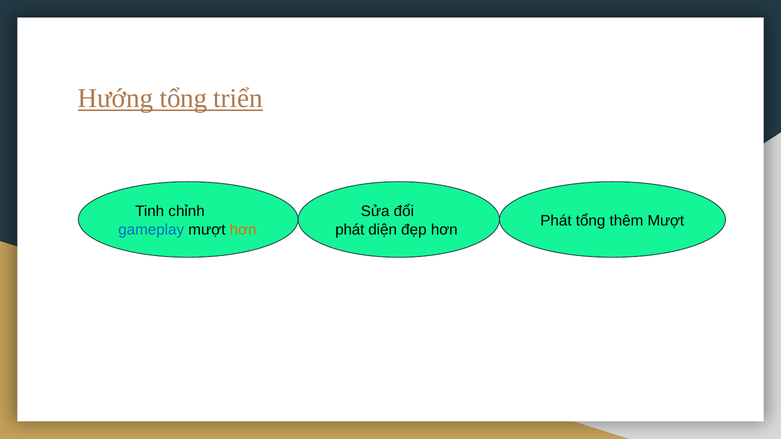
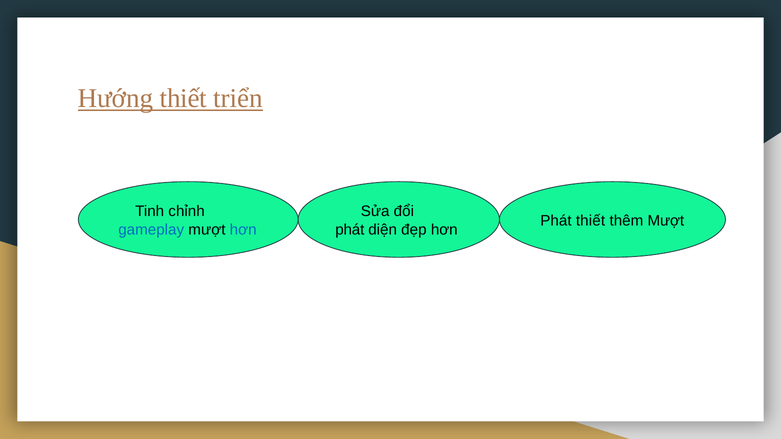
Hướng tổng: tổng -> thiết
Phát tổng: tổng -> thiết
hơn at (243, 230) colour: orange -> blue
